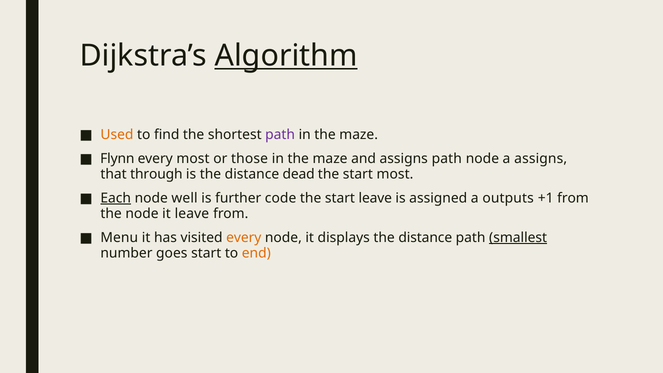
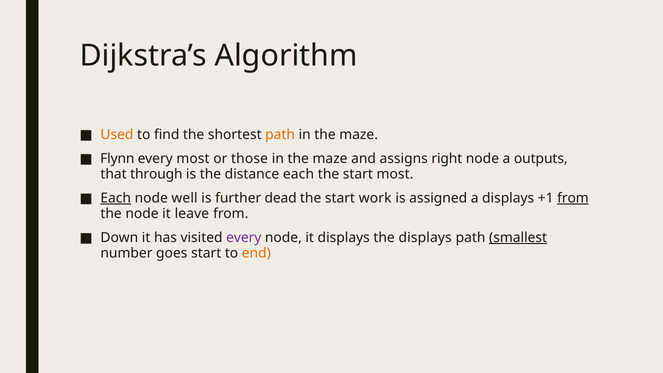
Algorithm underline: present -> none
path at (280, 135) colour: purple -> orange
assigns path: path -> right
a assigns: assigns -> outputs
distance dead: dead -> each
code: code -> dead
start leave: leave -> work
a outputs: outputs -> displays
from at (573, 198) underline: none -> present
Menu: Menu -> Down
every at (244, 238) colour: orange -> purple
displays the distance: distance -> displays
